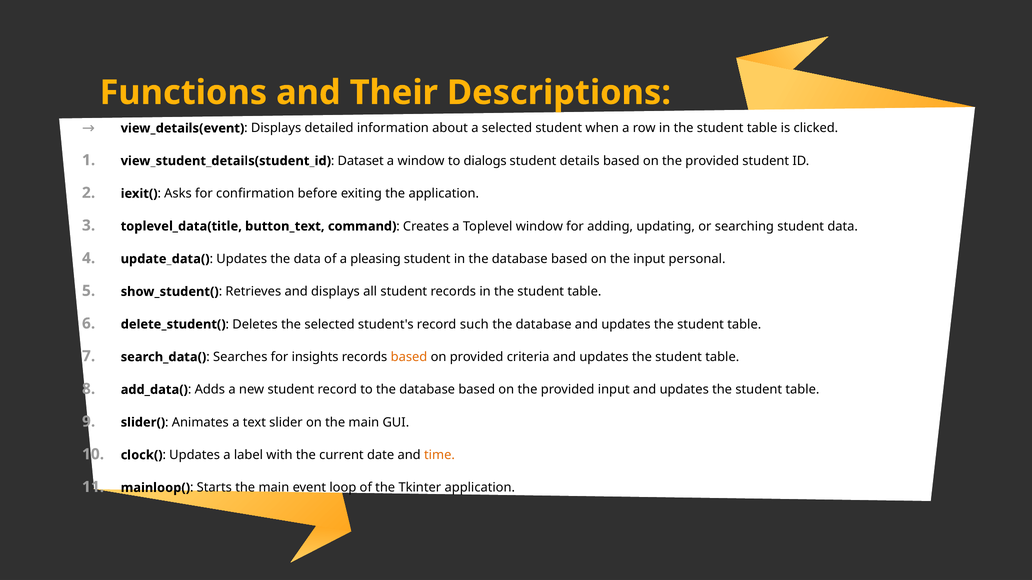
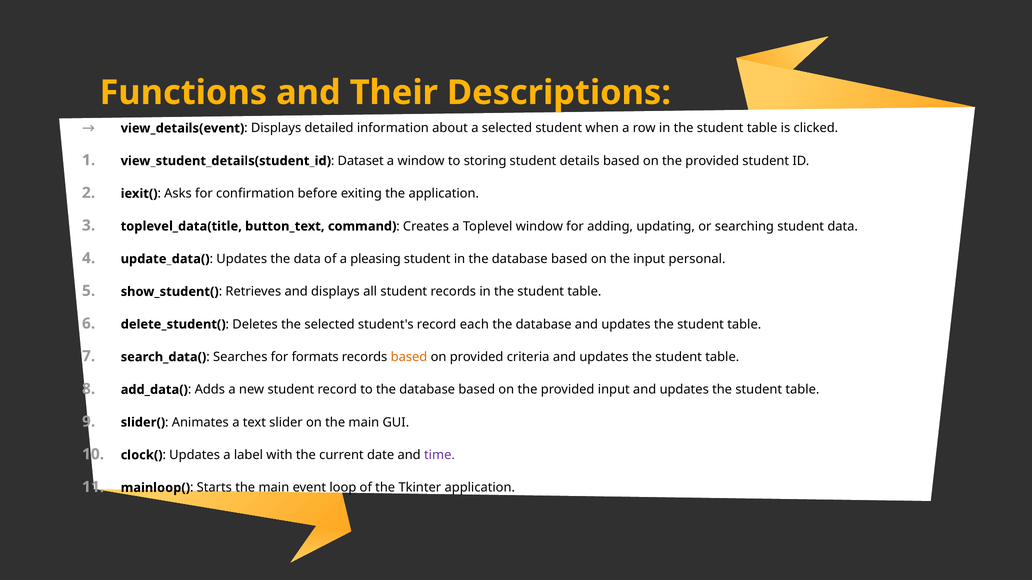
dialogs: dialogs -> storing
such: such -> each
insights: insights -> formats
time colour: orange -> purple
